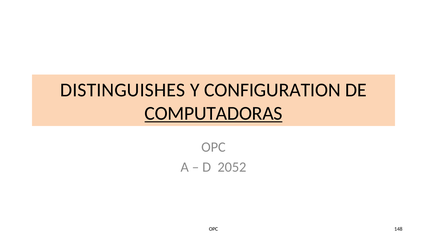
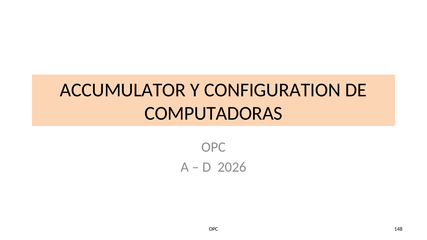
DISTINGUISHES: DISTINGUISHES -> ACCUMULATOR
COMPUTADORAS underline: present -> none
2052: 2052 -> 2026
